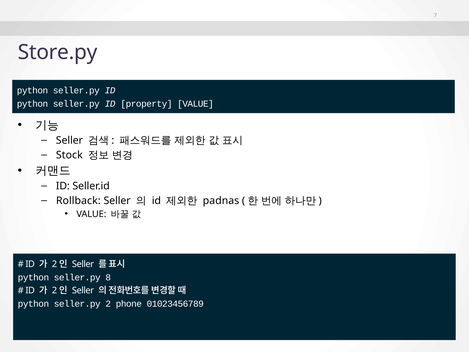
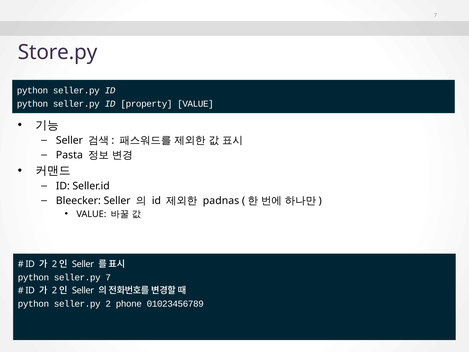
Stock: Stock -> Pasta
Rollback: Rollback -> Bleecker
seller.py 8: 8 -> 7
